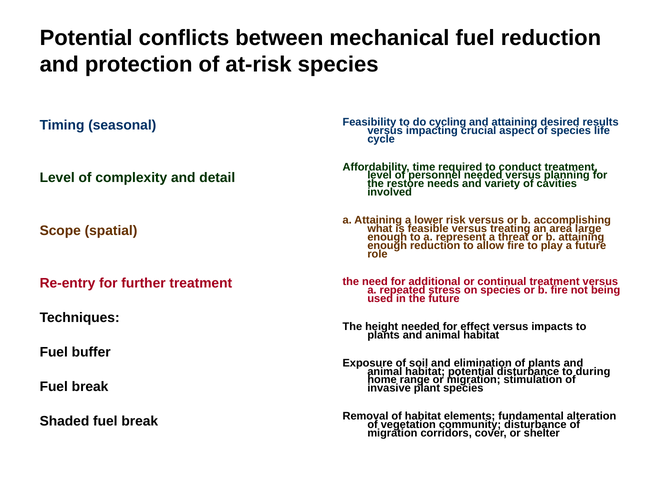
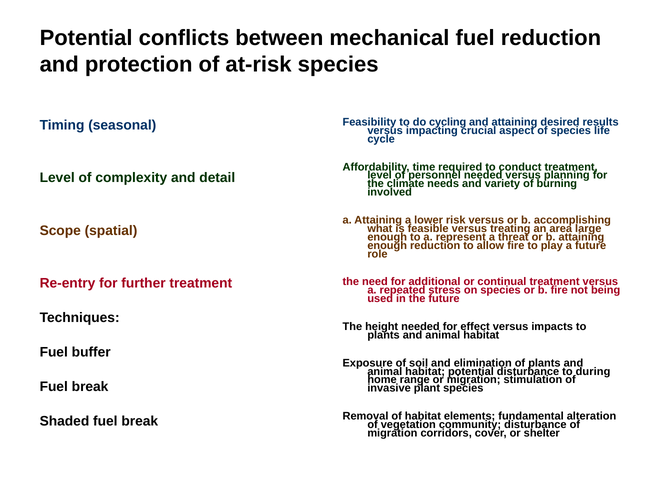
restore: restore -> climate
cavities: cavities -> burning
